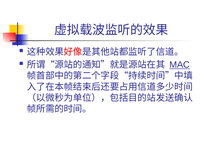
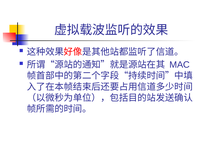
MAC underline: present -> none
